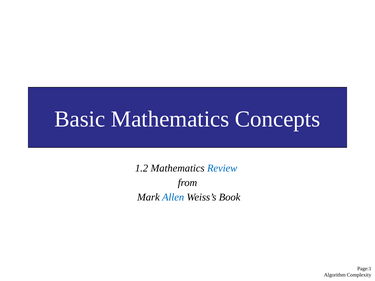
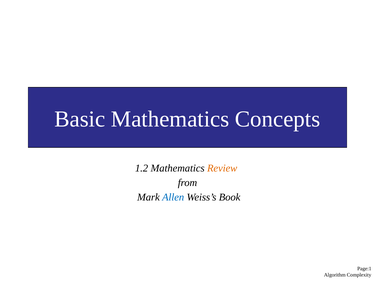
Review colour: blue -> orange
